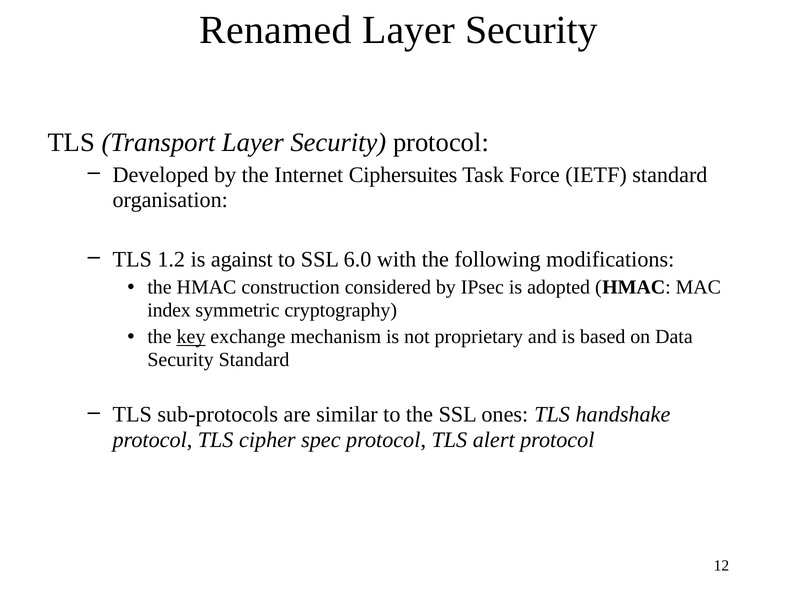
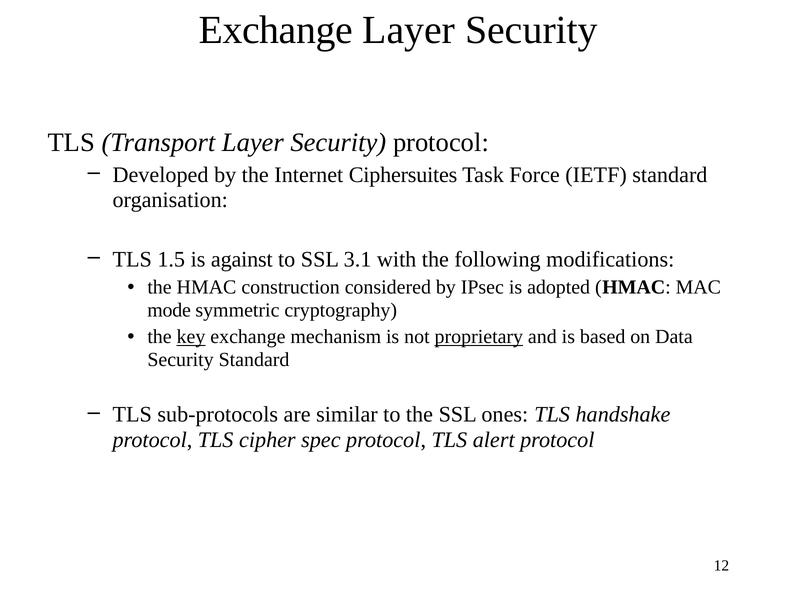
Renamed at (275, 30): Renamed -> Exchange
1.2: 1.2 -> 1.5
6.0: 6.0 -> 3.1
index: index -> mode
proprietary underline: none -> present
